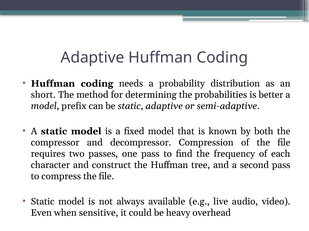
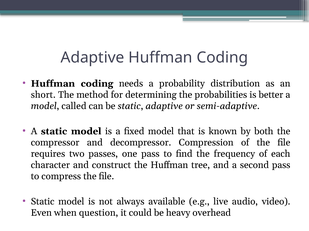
prefix: prefix -> called
sensitive: sensitive -> question
